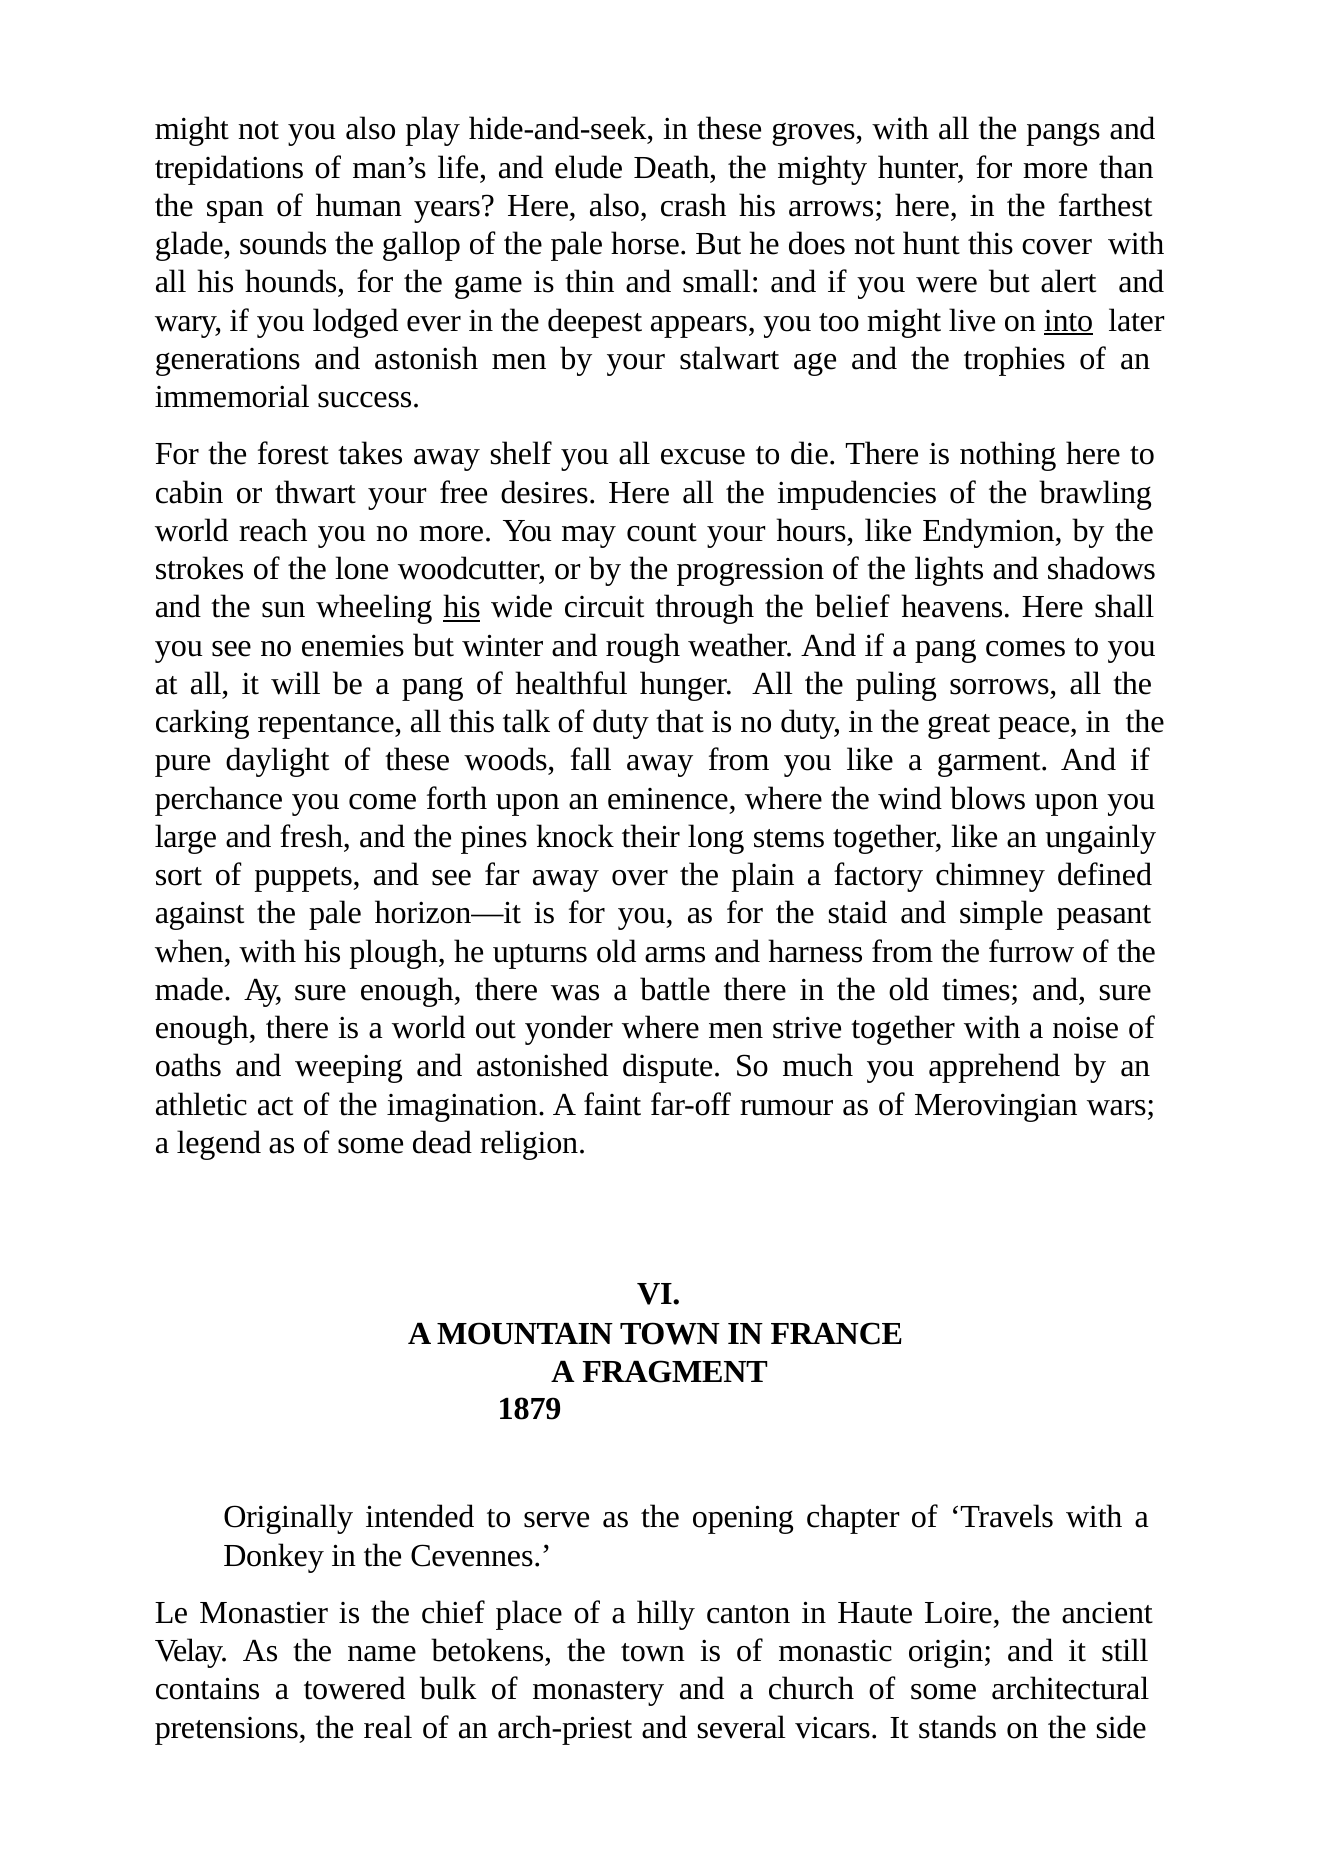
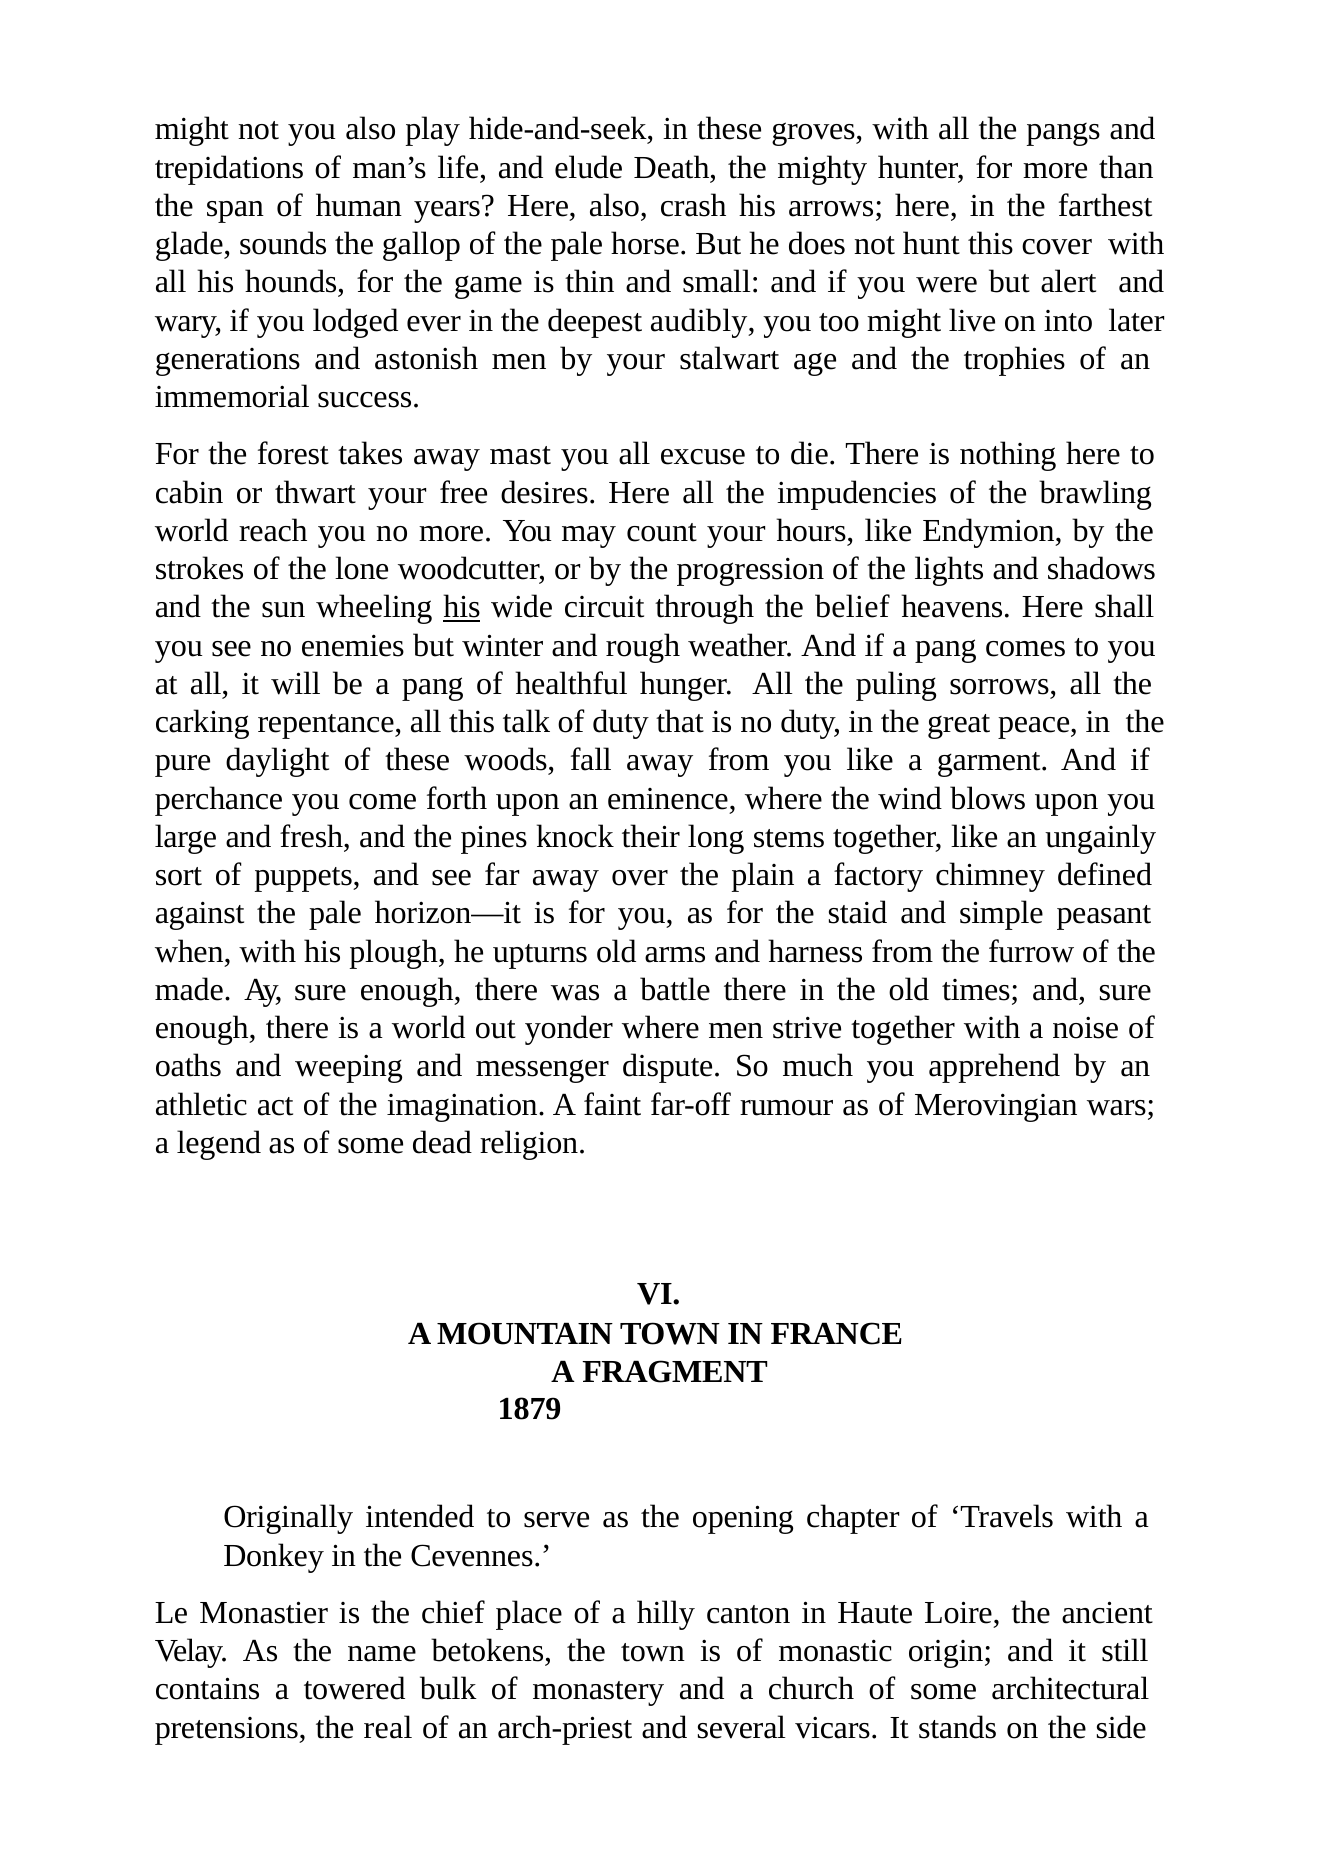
appears: appears -> audibly
into underline: present -> none
shelf: shelf -> mast
astonished: astonished -> messenger
